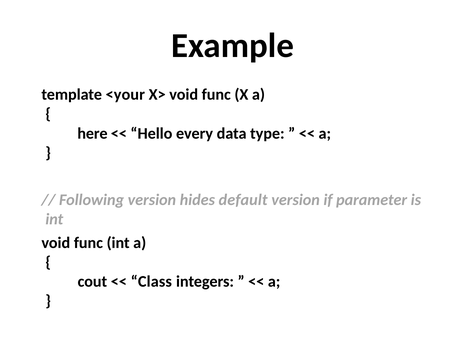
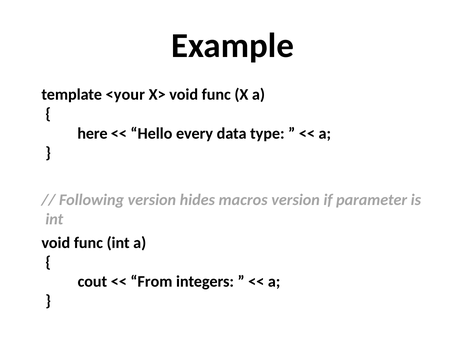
default: default -> macros
Class: Class -> From
